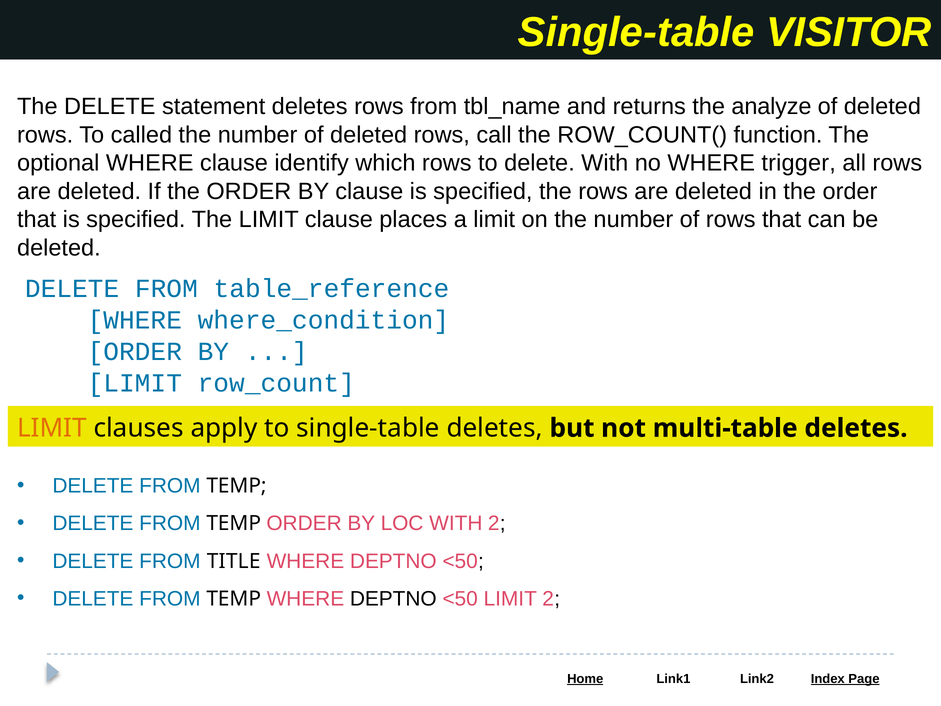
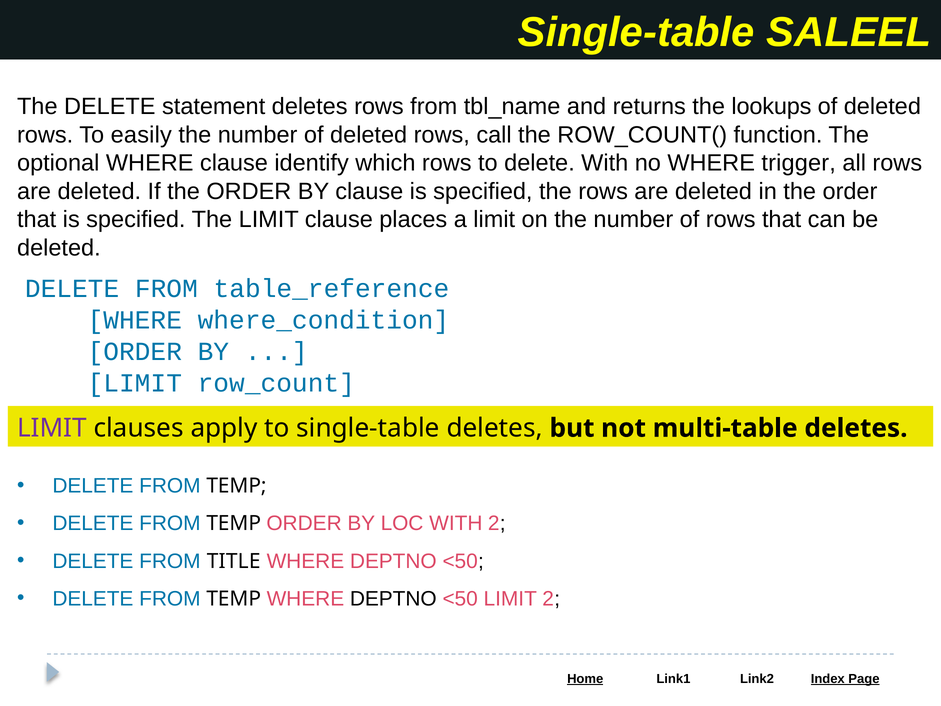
VISITOR: VISITOR -> SALEEL
analyze: analyze -> lookups
called: called -> easily
LIMIT at (52, 428) colour: orange -> purple
